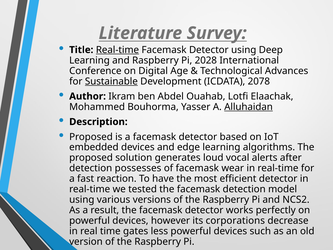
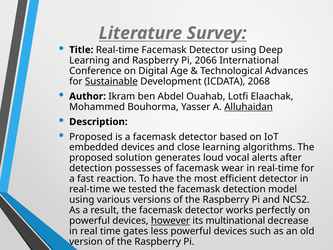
Real-time at (117, 50) underline: present -> none
2028: 2028 -> 2066
2078: 2078 -> 2068
edge: edge -> close
however underline: none -> present
corporations: corporations -> multinational
